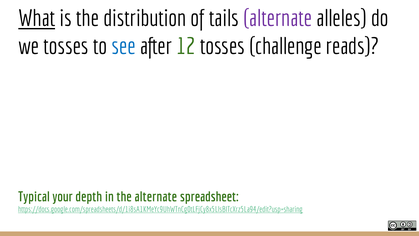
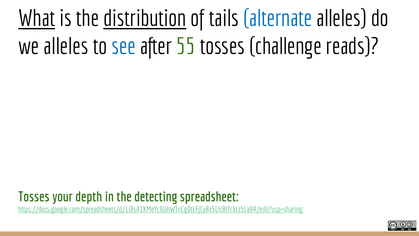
distribution underline: none -> present
alternate at (278, 19) colour: purple -> blue
we tosses: tosses -> alleles
12: 12 -> 55
Typical at (34, 196): Typical -> Tosses
the alternate: alternate -> detecting
